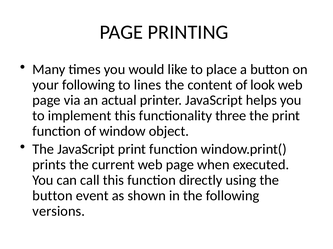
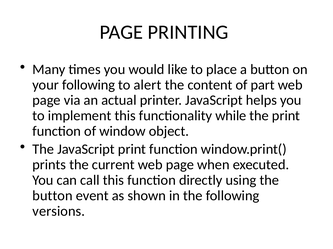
lines: lines -> alert
look: look -> part
three: three -> while
